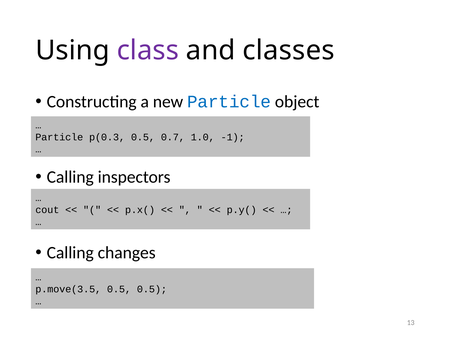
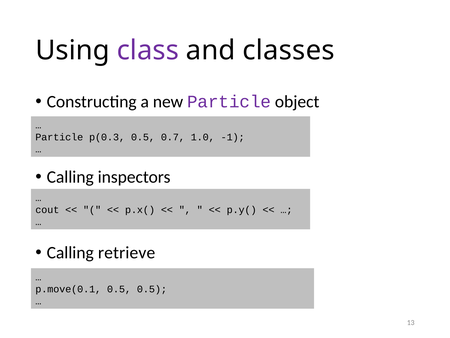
Particle at (229, 101) colour: blue -> purple
changes: changes -> retrieve
p.move(3.5: p.move(3.5 -> p.move(0.1
